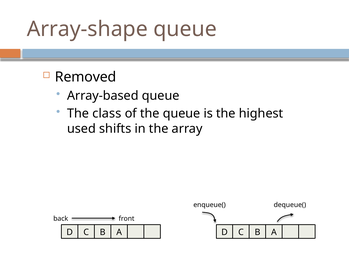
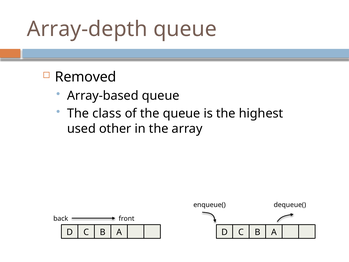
Array-shape: Array-shape -> Array-depth
shifts: shifts -> other
